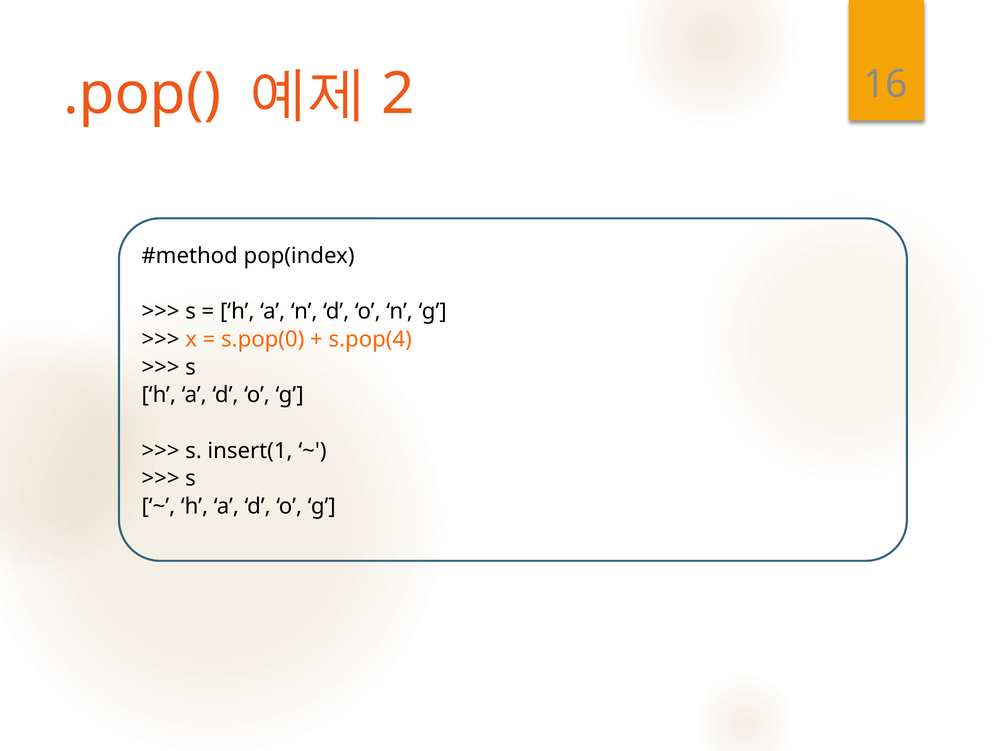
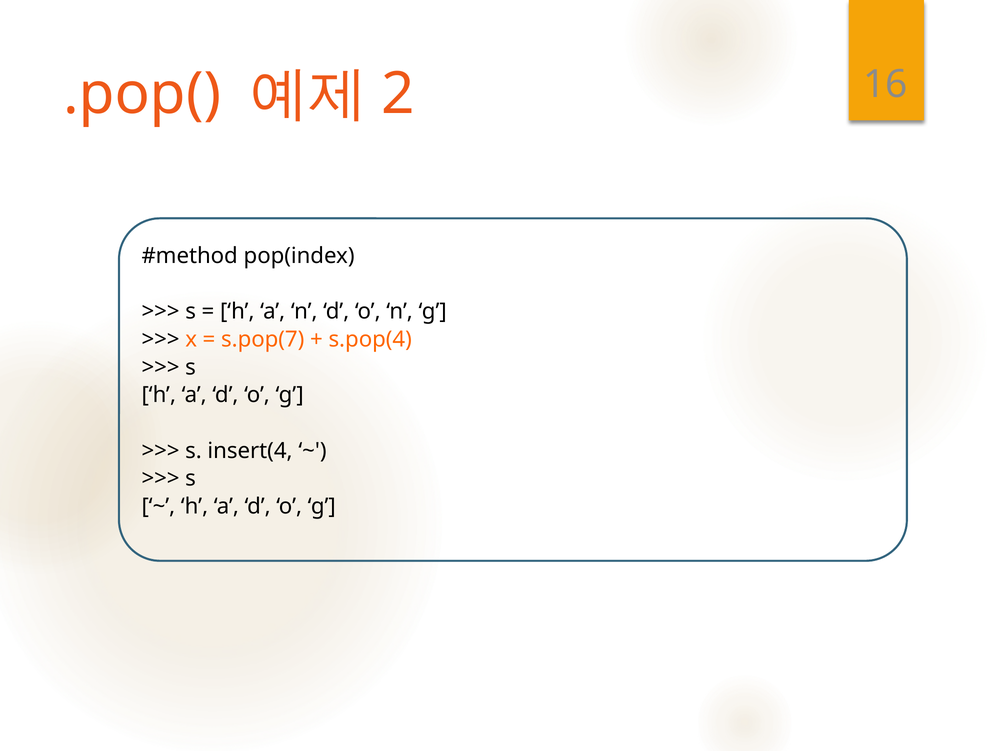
s.pop(0: s.pop(0 -> s.pop(7
insert(1: insert(1 -> insert(4
